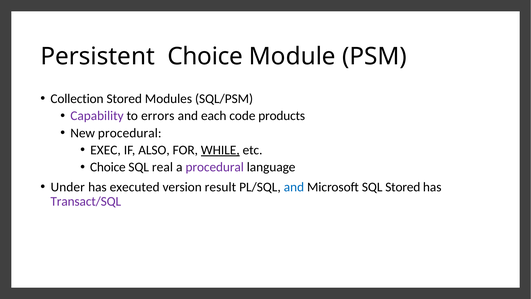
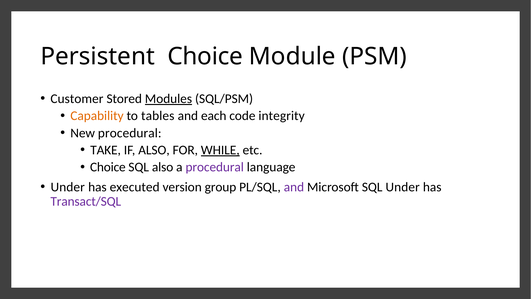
Collection: Collection -> Customer
Modules underline: none -> present
Capability colour: purple -> orange
errors: errors -> tables
products: products -> integrity
EXEC: EXEC -> TAKE
SQL real: real -> also
result: result -> group
and at (294, 187) colour: blue -> purple
SQL Stored: Stored -> Under
